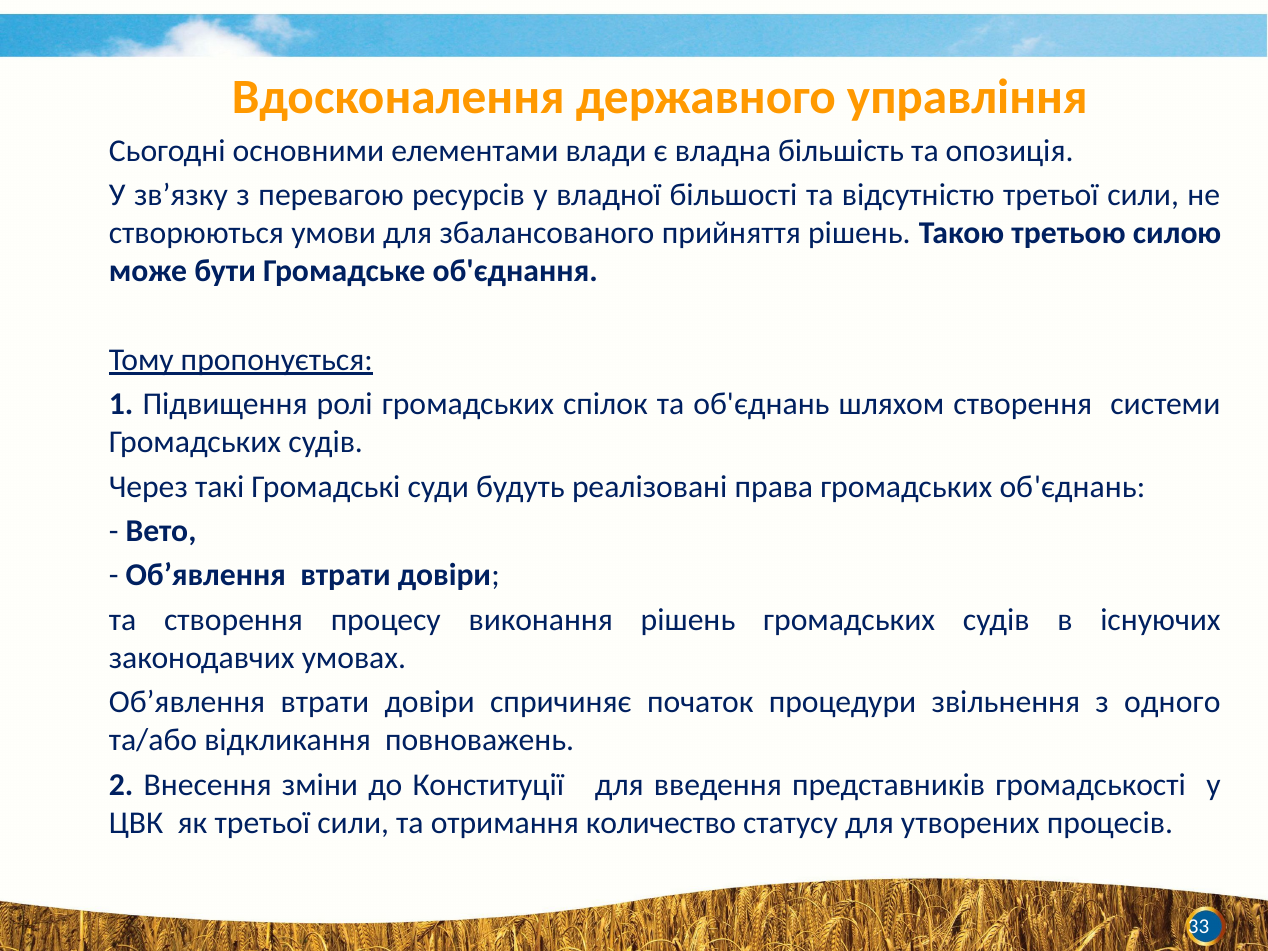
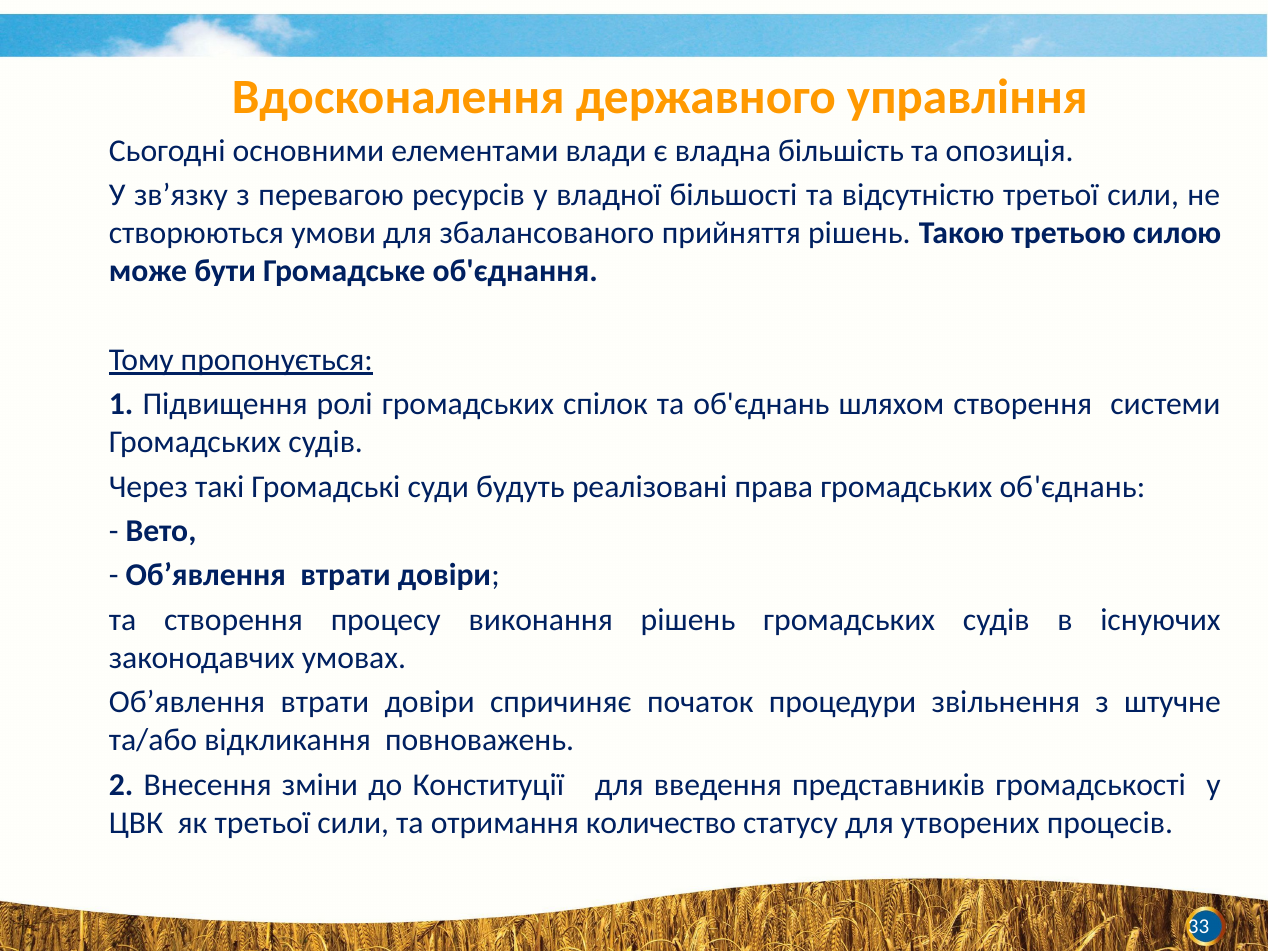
одного: одного -> штучне
